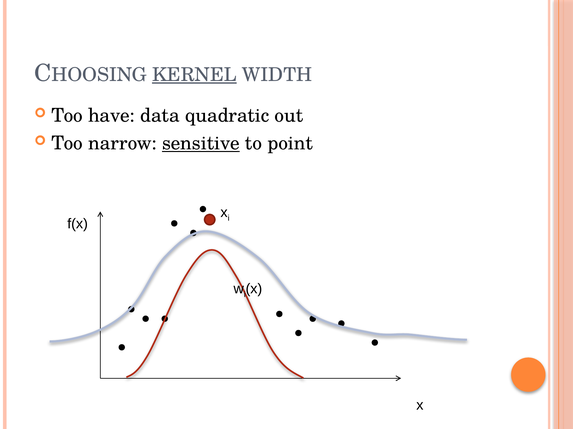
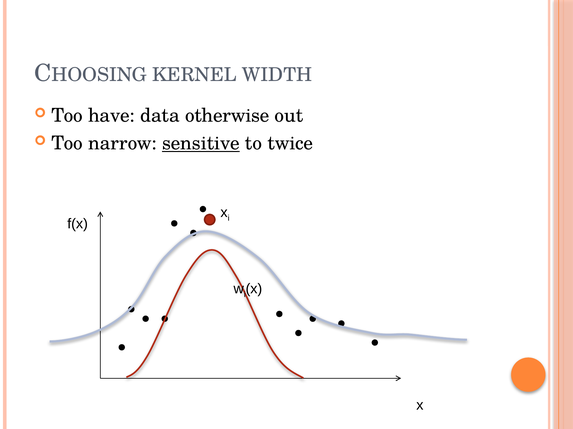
KERNEL underline: present -> none
quadratic: quadratic -> otherwise
point: point -> twice
